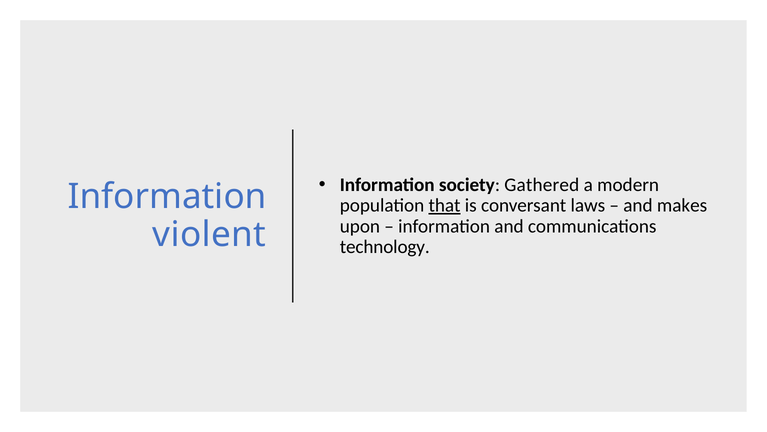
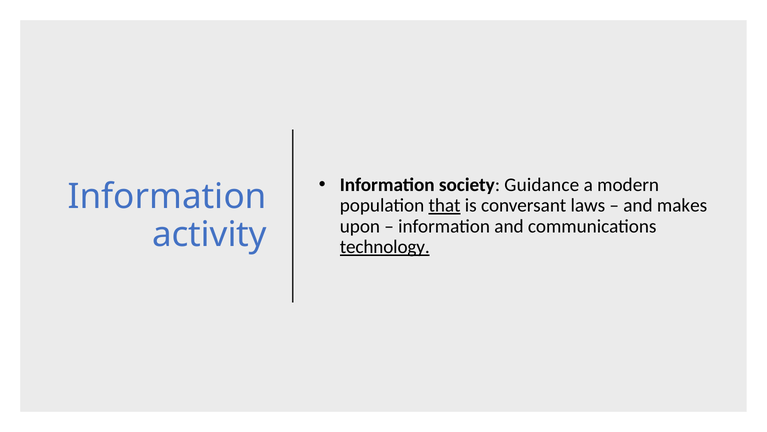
Gathered: Gathered -> Guidance
violent: violent -> activity
technology underline: none -> present
